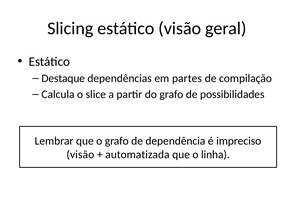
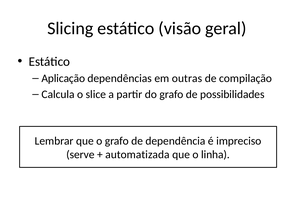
Destaque: Destaque -> Aplicação
partes: partes -> outras
visão at (80, 155): visão -> serve
